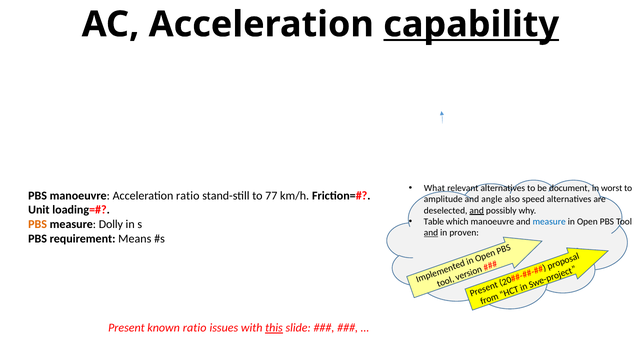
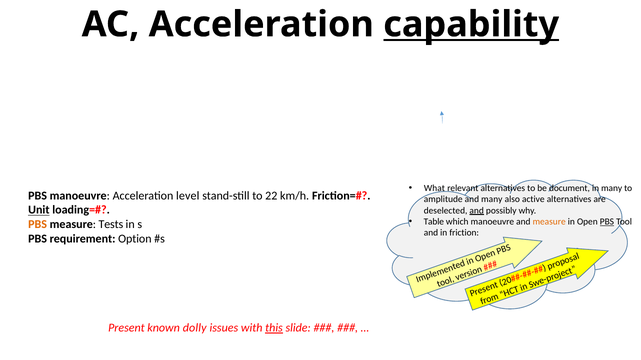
in worst: worst -> many
Acceleration ratio: ratio -> level
77: 77 -> 22
and angle: angle -> many
speed: speed -> active
Unit underline: none -> present
measure at (549, 222) colour: blue -> orange
PBS at (607, 222) underline: none -> present
Dolly: Dolly -> Tests
and at (431, 233) underline: present -> none
proven: proven -> friction
Means: Means -> Option
known ratio: ratio -> dolly
